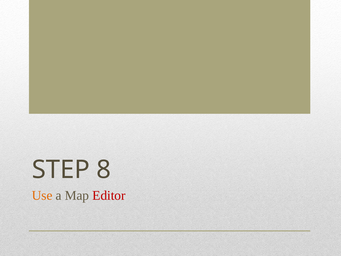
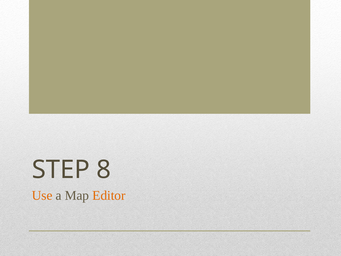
Editor colour: red -> orange
